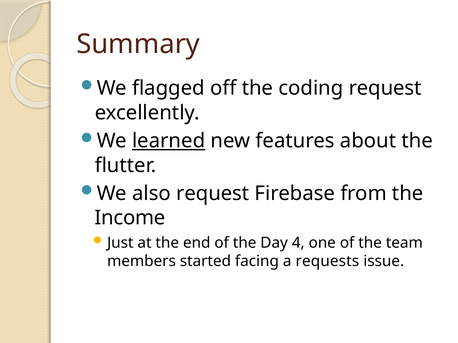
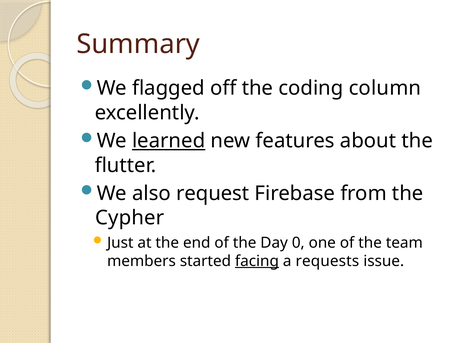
coding request: request -> column
Income: Income -> Cypher
4: 4 -> 0
facing underline: none -> present
